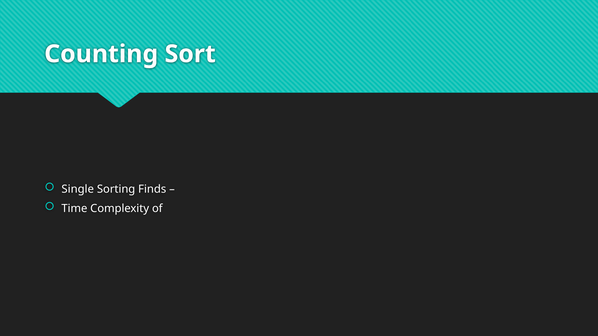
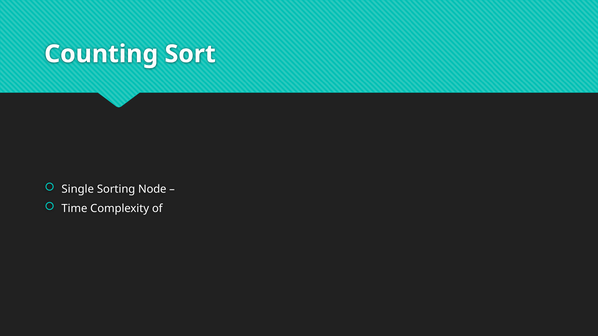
Finds: Finds -> Node
